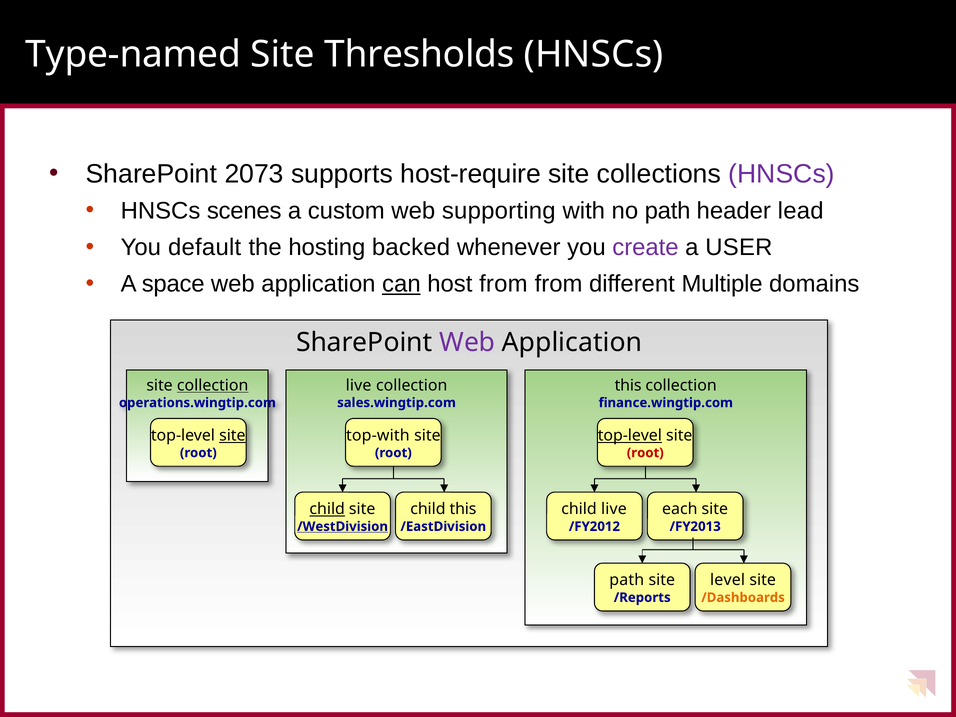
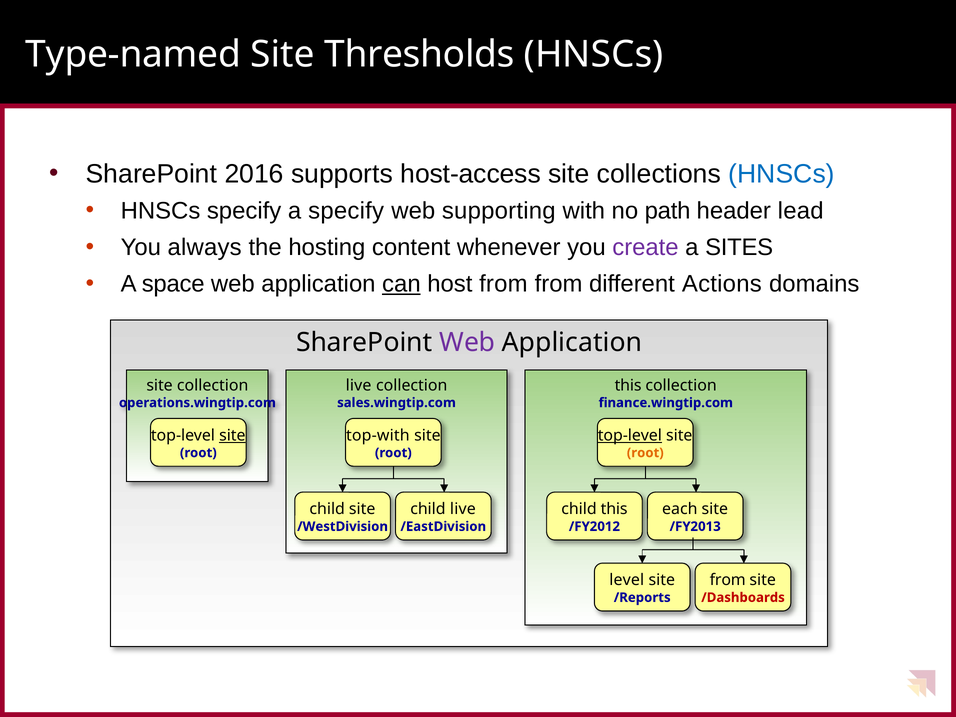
2073: 2073 -> 2016
host-require: host-require -> host-access
HNSCs at (782, 174) colour: purple -> blue
HNSCs scenes: scenes -> specify
a custom: custom -> specify
default: default -> always
backed: backed -> content
USER: USER -> SITES
Multiple: Multiple -> Actions
collection at (213, 385) underline: present -> none
root at (645, 453) colour: red -> orange
child at (327, 509) underline: present -> none
child this: this -> live
child live: live -> this
/WestDivision underline: present -> none
path at (627, 580): path -> level
level at (728, 580): level -> from
/Dashboards colour: orange -> red
